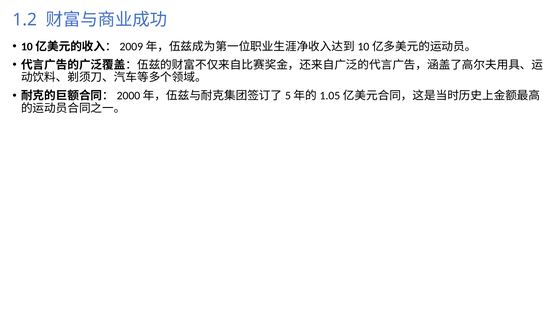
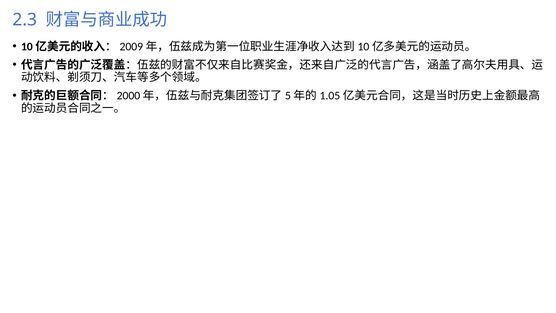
1.2: 1.2 -> 2.3
